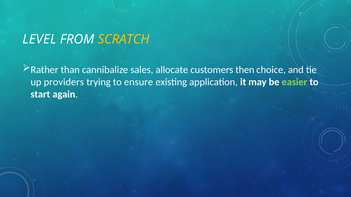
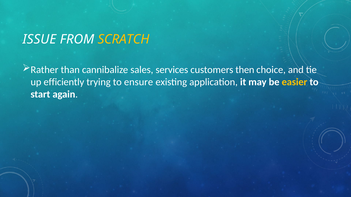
LEVEL: LEVEL -> ISSUE
allocate: allocate -> services
providers: providers -> efficiently
easier colour: light green -> yellow
